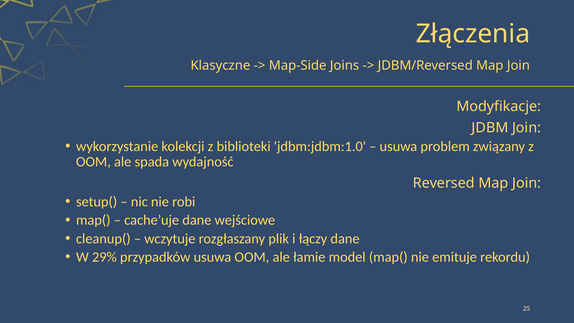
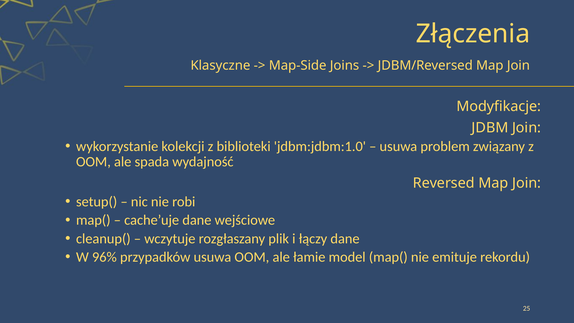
29%: 29% -> 96%
